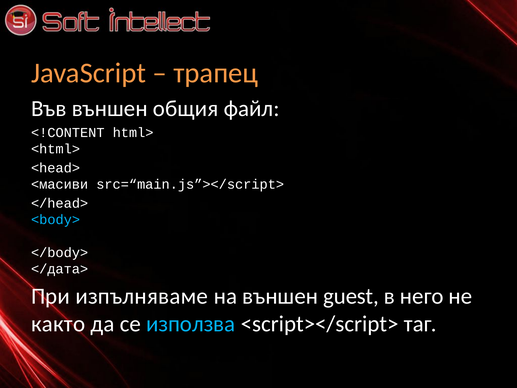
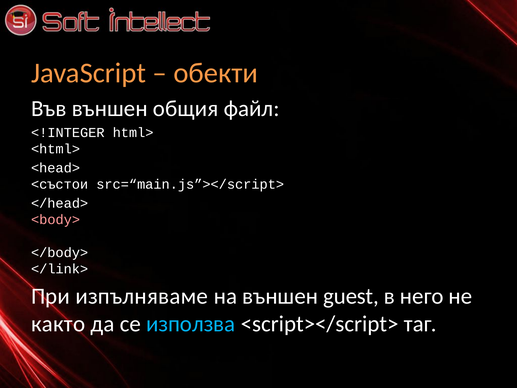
трапец: трапец -> обекти
<!CONTENT: <!CONTENT -> <!INTEGER
<масиви: <масиви -> <състои
<body> colour: light blue -> pink
</дата>: </дата> -> </link>
